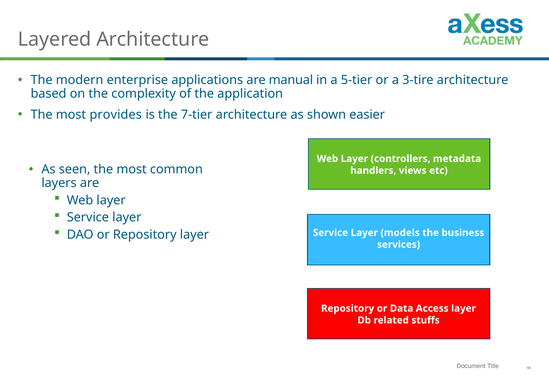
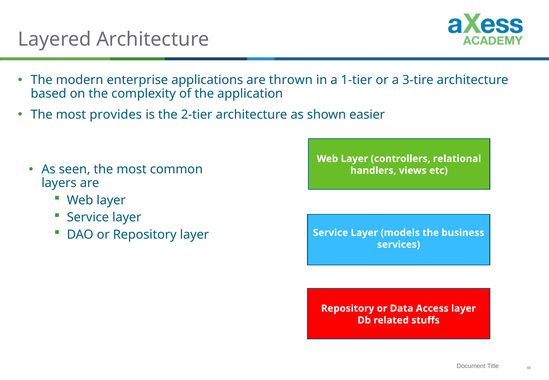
manual: manual -> thrown
5-tier: 5-tier -> 1-tier
7-tier: 7-tier -> 2-tier
metadata: metadata -> relational
